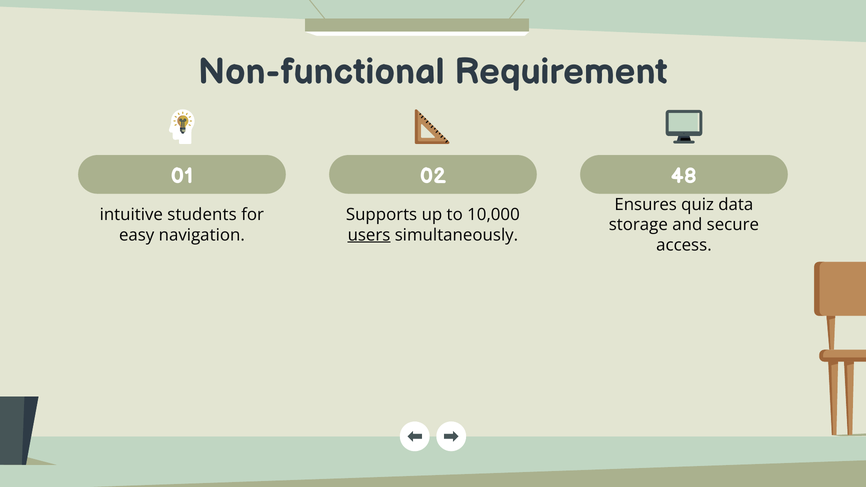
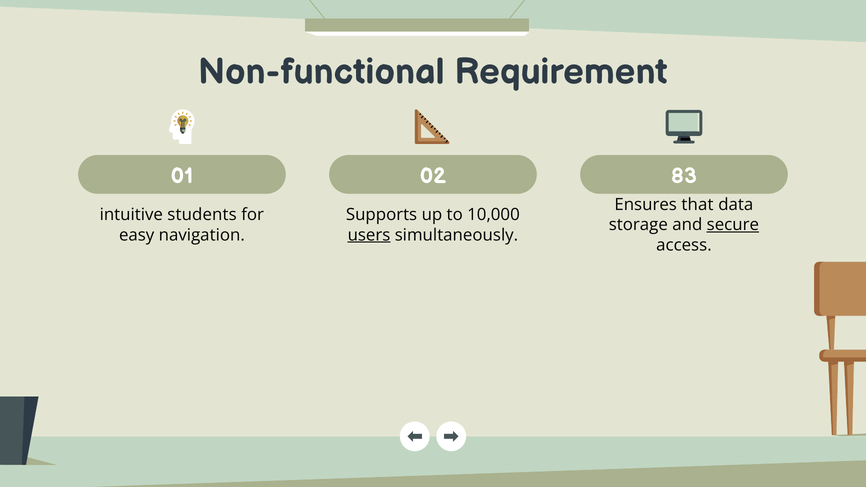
48: 48 -> 83
quiz: quiz -> that
secure underline: none -> present
